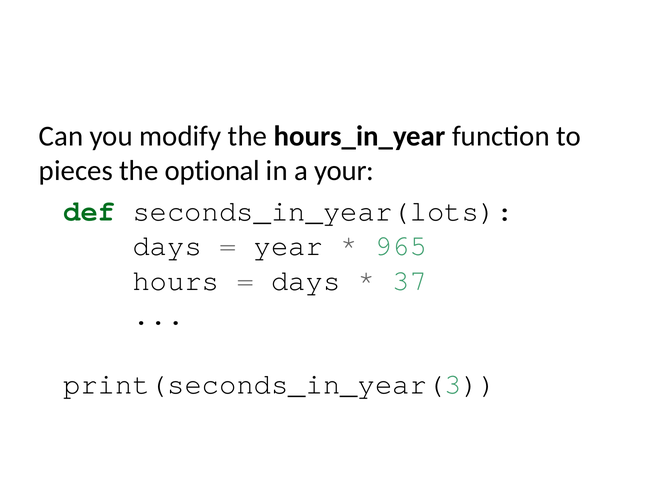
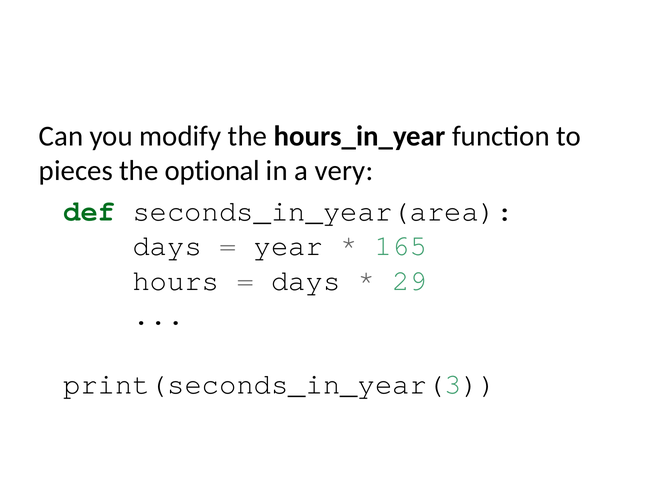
your: your -> very
seconds_in_year(lots: seconds_in_year(lots -> seconds_in_year(area
965: 965 -> 165
37: 37 -> 29
